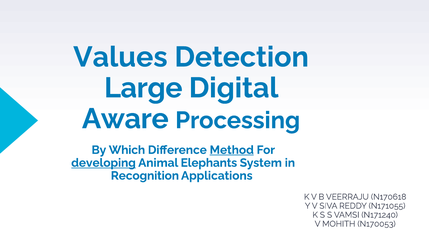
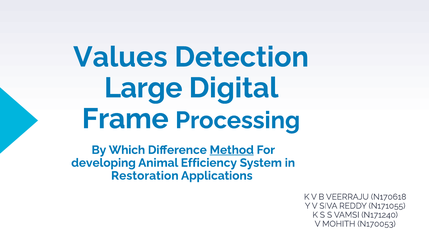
Aware: Aware -> Frame
developing underline: present -> none
Elephants: Elephants -> Efficiency
Recognition: Recognition -> Restoration
